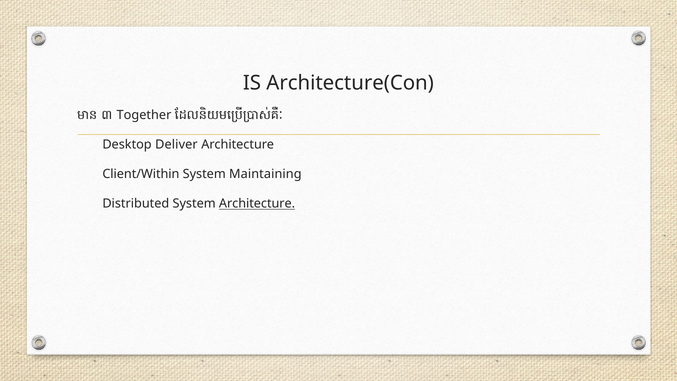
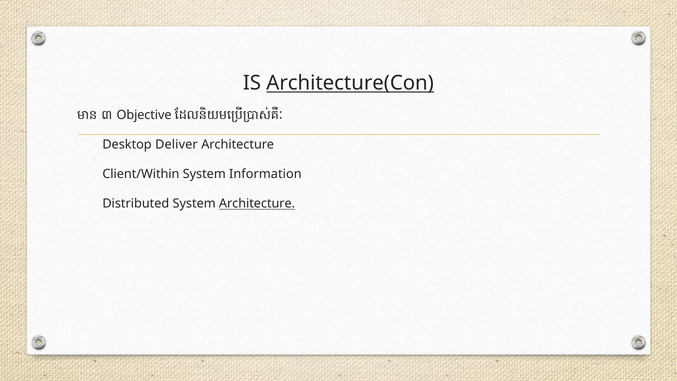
Architecture(Con underline: none -> present
Together: Together -> Objective
Maintaining: Maintaining -> Information
